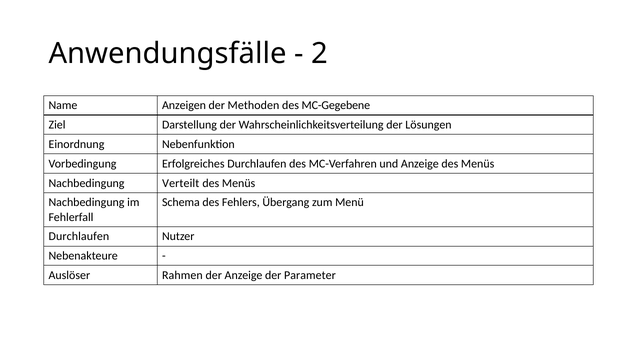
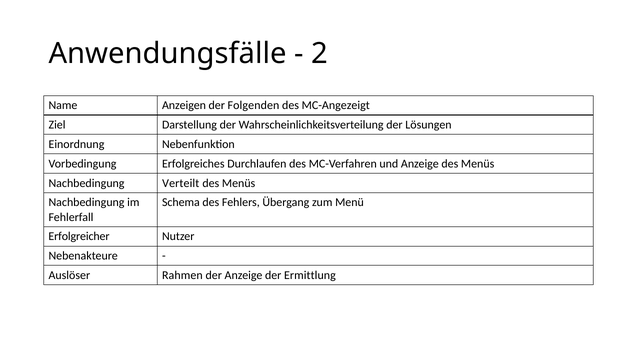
Methoden: Methoden -> Folgenden
MC-Gegebene: MC-Gegebene -> MC-Angezeigt
Durchlaufen at (79, 236): Durchlaufen -> Erfolgreicher
Parameter: Parameter -> Ermittlung
